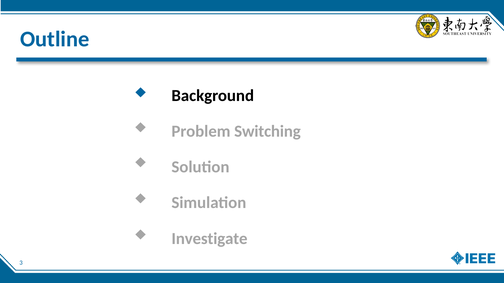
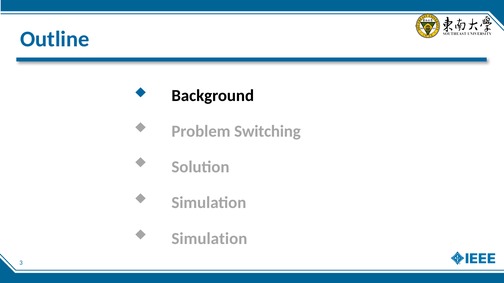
Investigate at (209, 239): Investigate -> Simulation
